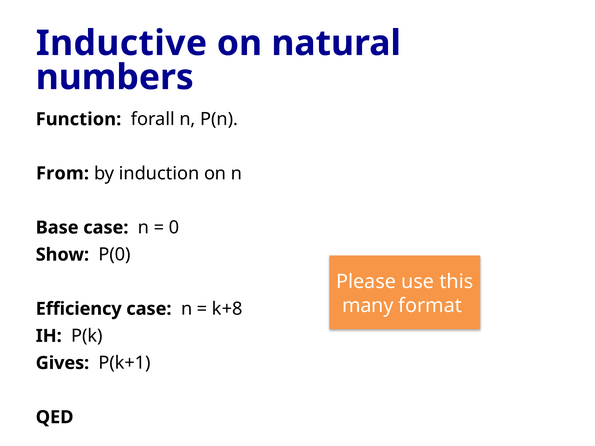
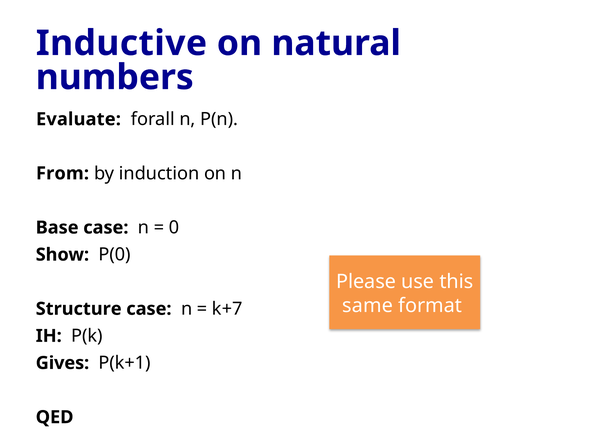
Function: Function -> Evaluate
many: many -> same
Efficiency: Efficiency -> Structure
k+8: k+8 -> k+7
